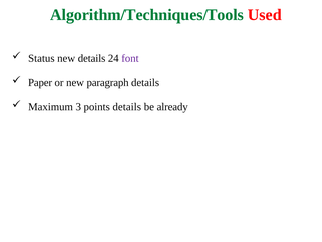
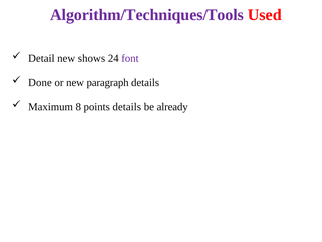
Algorithm/Techniques/Tools colour: green -> purple
Status: Status -> Detail
new details: details -> shows
Paper: Paper -> Done
3: 3 -> 8
